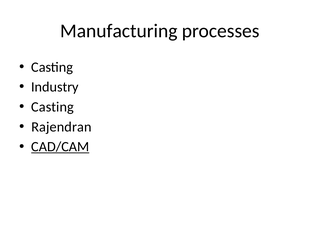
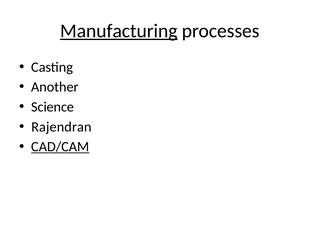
Manufacturing underline: none -> present
Industry: Industry -> Another
Casting at (53, 107): Casting -> Science
